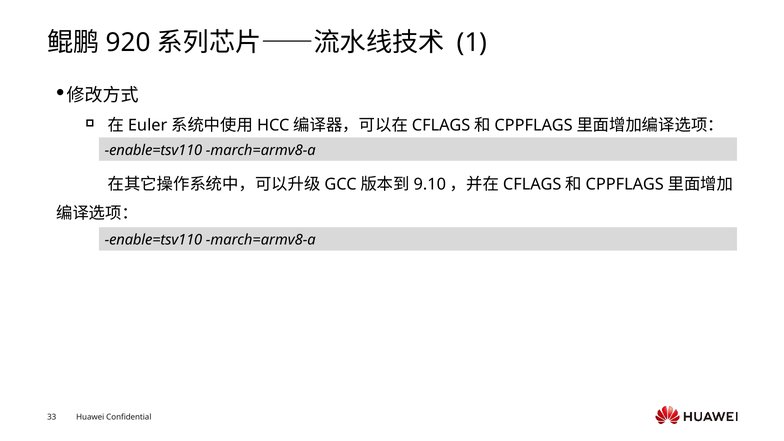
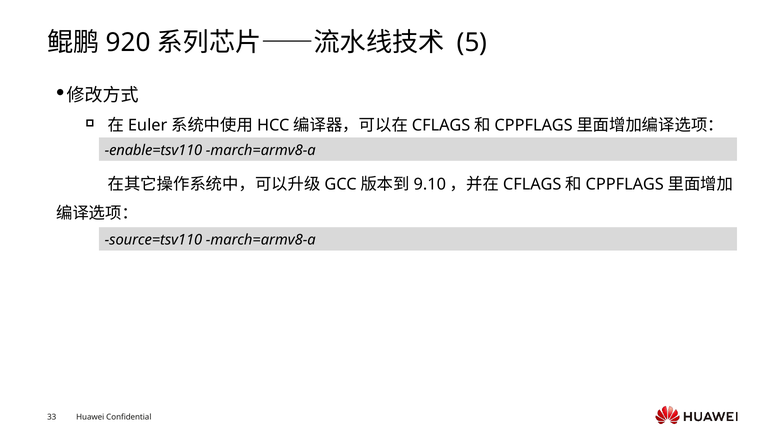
1: 1 -> 5
enable=tsv110 at (153, 240): enable=tsv110 -> source=tsv110
